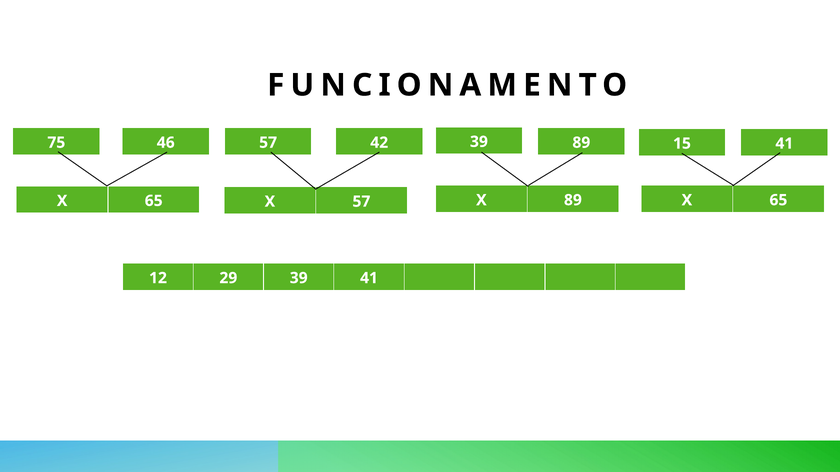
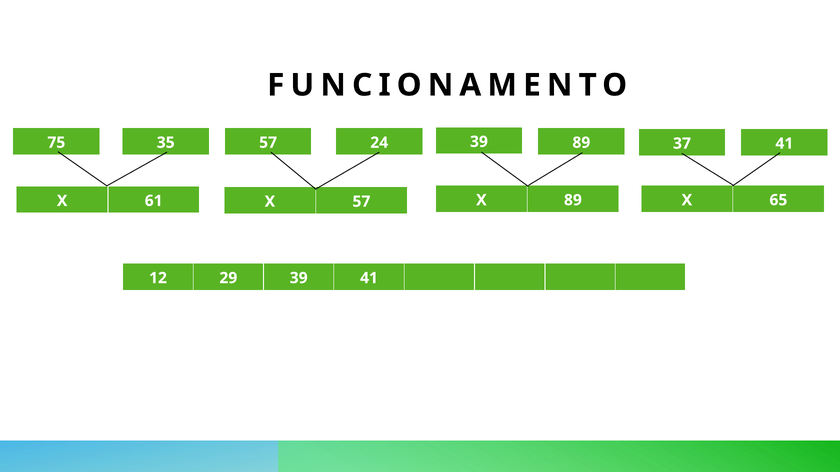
46: 46 -> 35
42: 42 -> 24
15: 15 -> 37
65 at (154, 201): 65 -> 61
